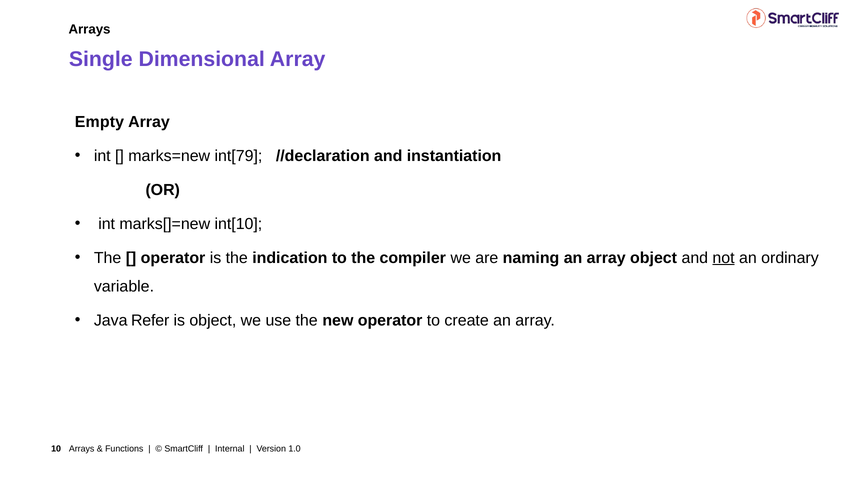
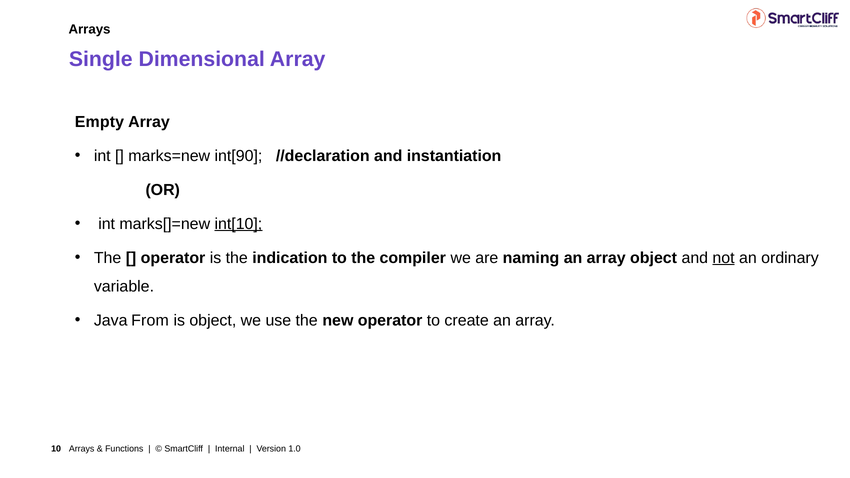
int[79: int[79 -> int[90
int[10 underline: none -> present
Refer: Refer -> From
